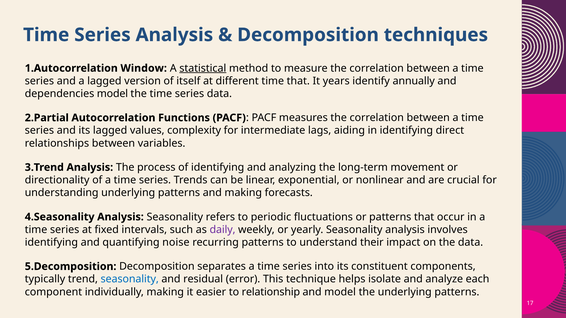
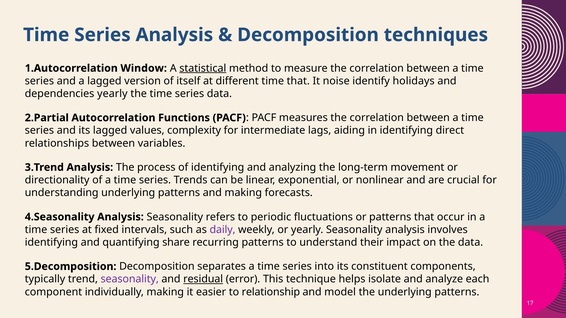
years: years -> noise
annually: annually -> holidays
dependencies model: model -> yearly
noise: noise -> share
seasonality at (130, 279) colour: blue -> purple
residual underline: none -> present
